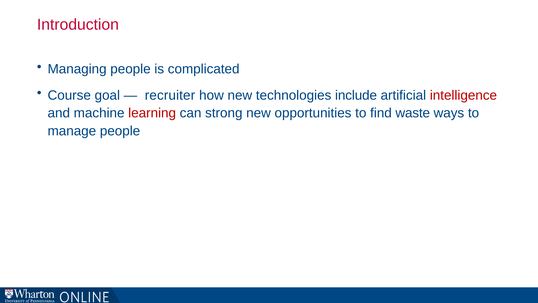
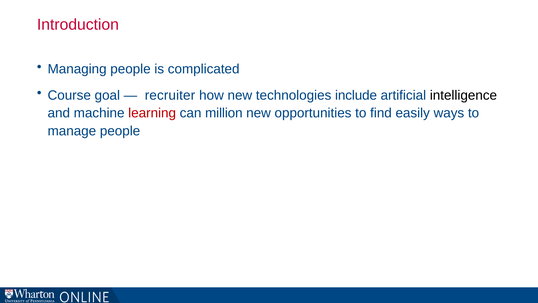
intelligence colour: red -> black
strong: strong -> million
waste: waste -> easily
